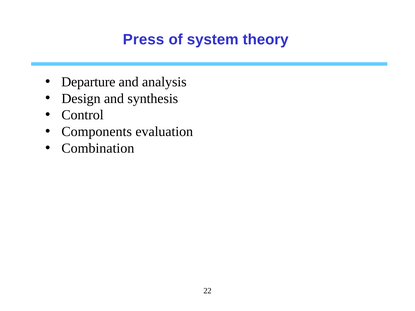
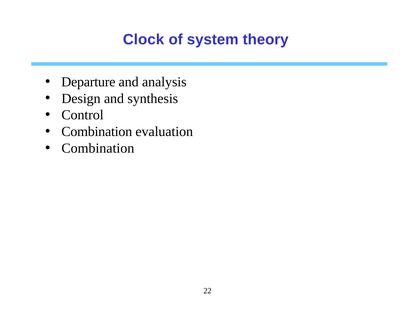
Press: Press -> Clock
Components at (97, 132): Components -> Combination
